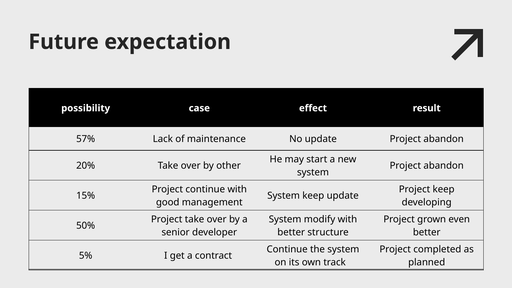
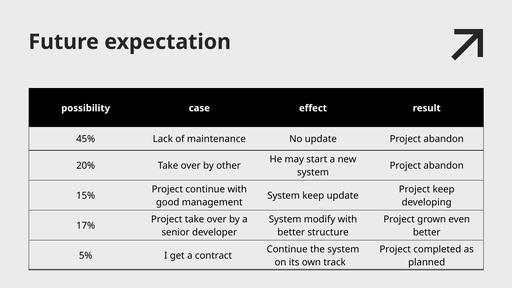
57%: 57% -> 45%
50%: 50% -> 17%
